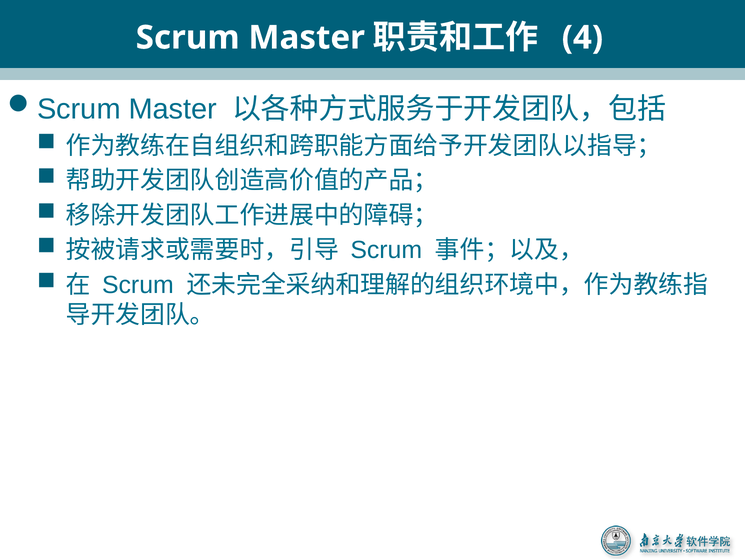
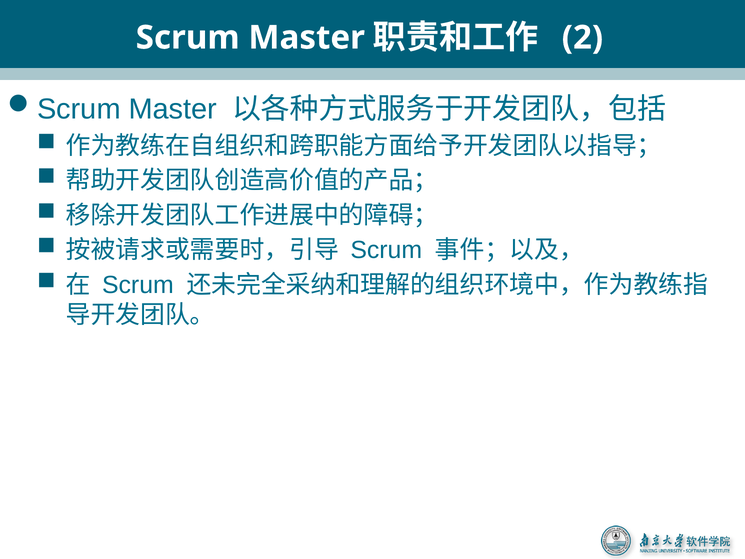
4: 4 -> 2
